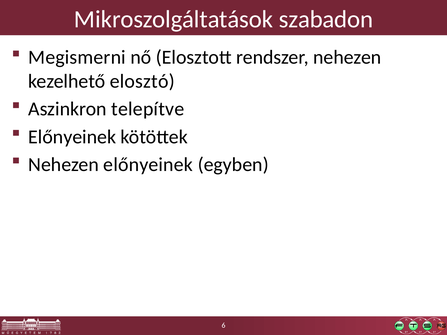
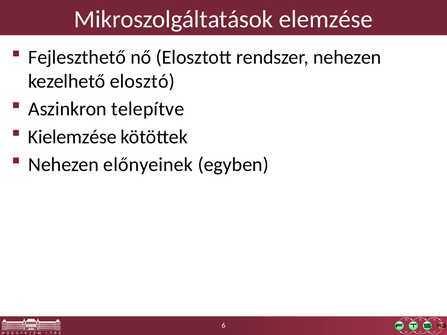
szabadon: szabadon -> elemzése
Megismerni: Megismerni -> Fejleszthető
Előnyeinek at (72, 137): Előnyeinek -> Kielemzése
